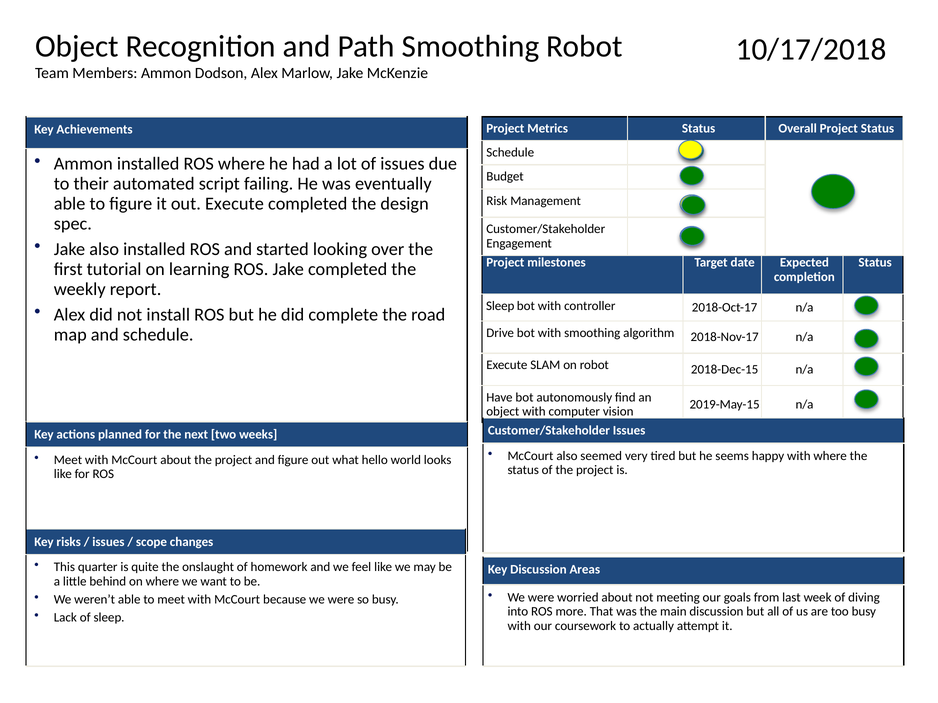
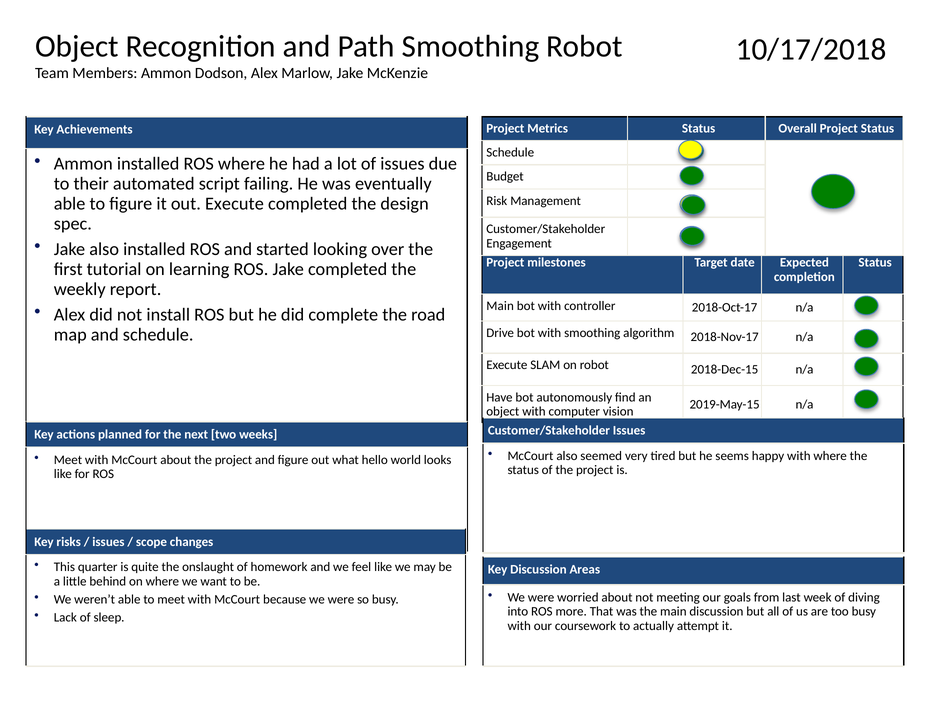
Sleep at (500, 306): Sleep -> Main
